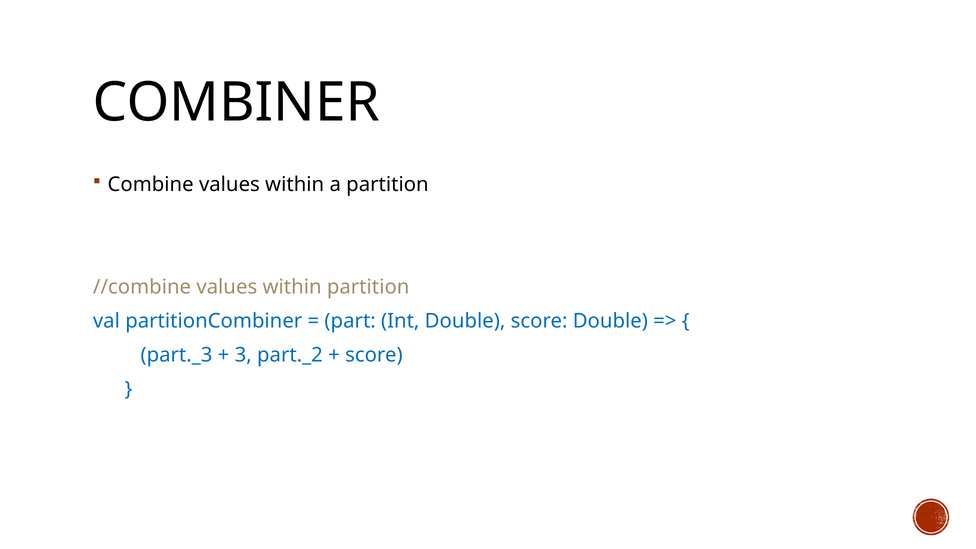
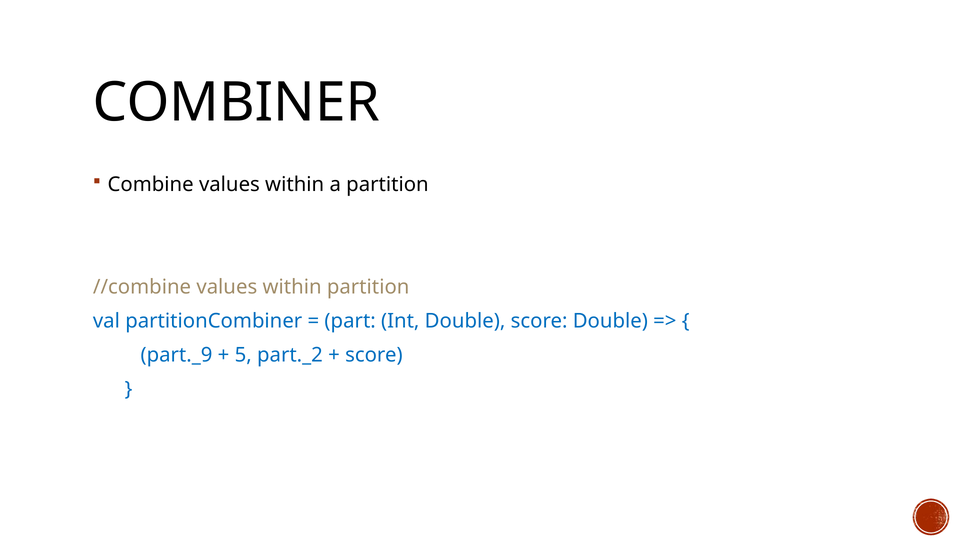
part._3: part._3 -> part._9
3: 3 -> 5
